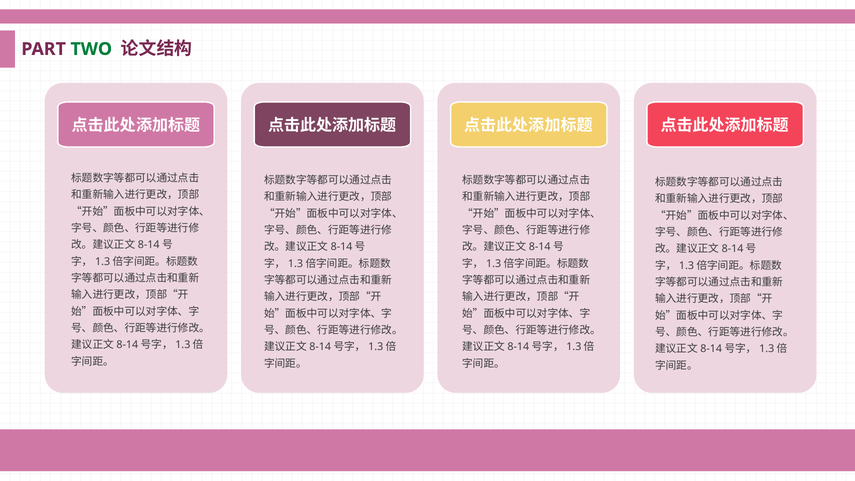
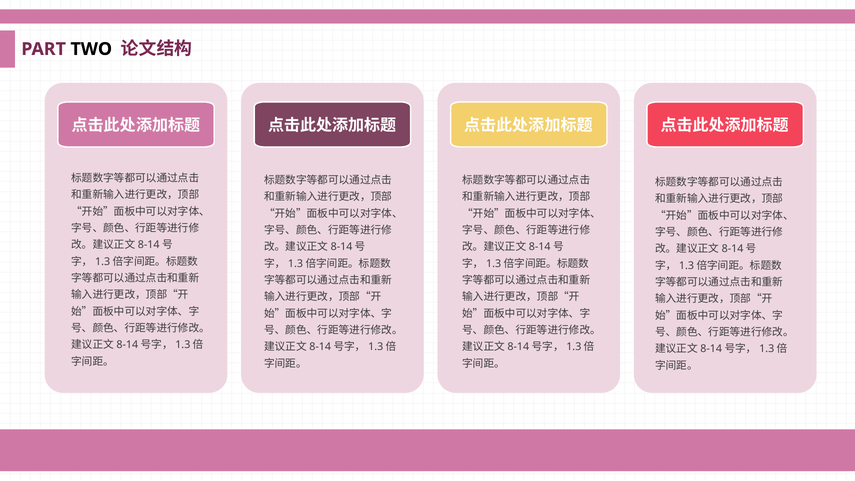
TWO colour: green -> black
